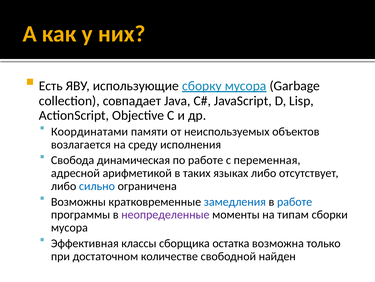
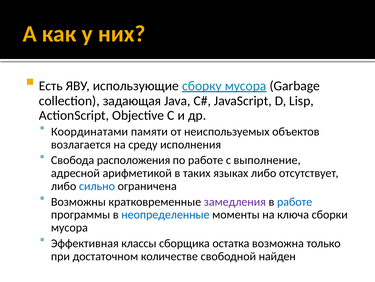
совпадает: совпадает -> задающая
динамическая: динамическая -> расположения
переменная: переменная -> выполнение
замедления colour: blue -> purple
неопределенные colour: purple -> blue
типам: типам -> ключа
